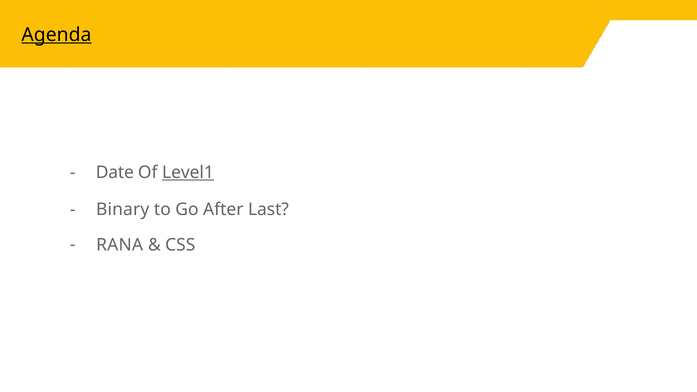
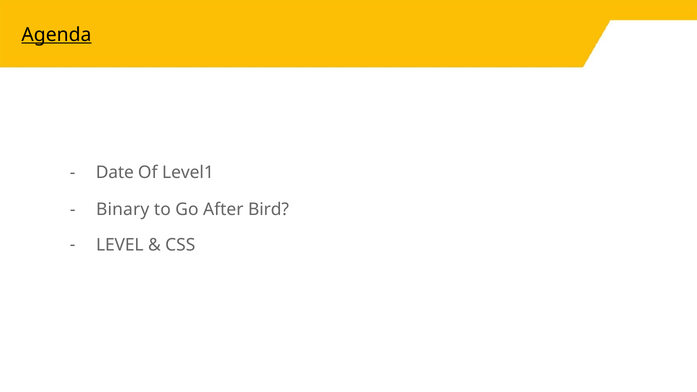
Level1 underline: present -> none
Last: Last -> Bird
RANA: RANA -> LEVEL
